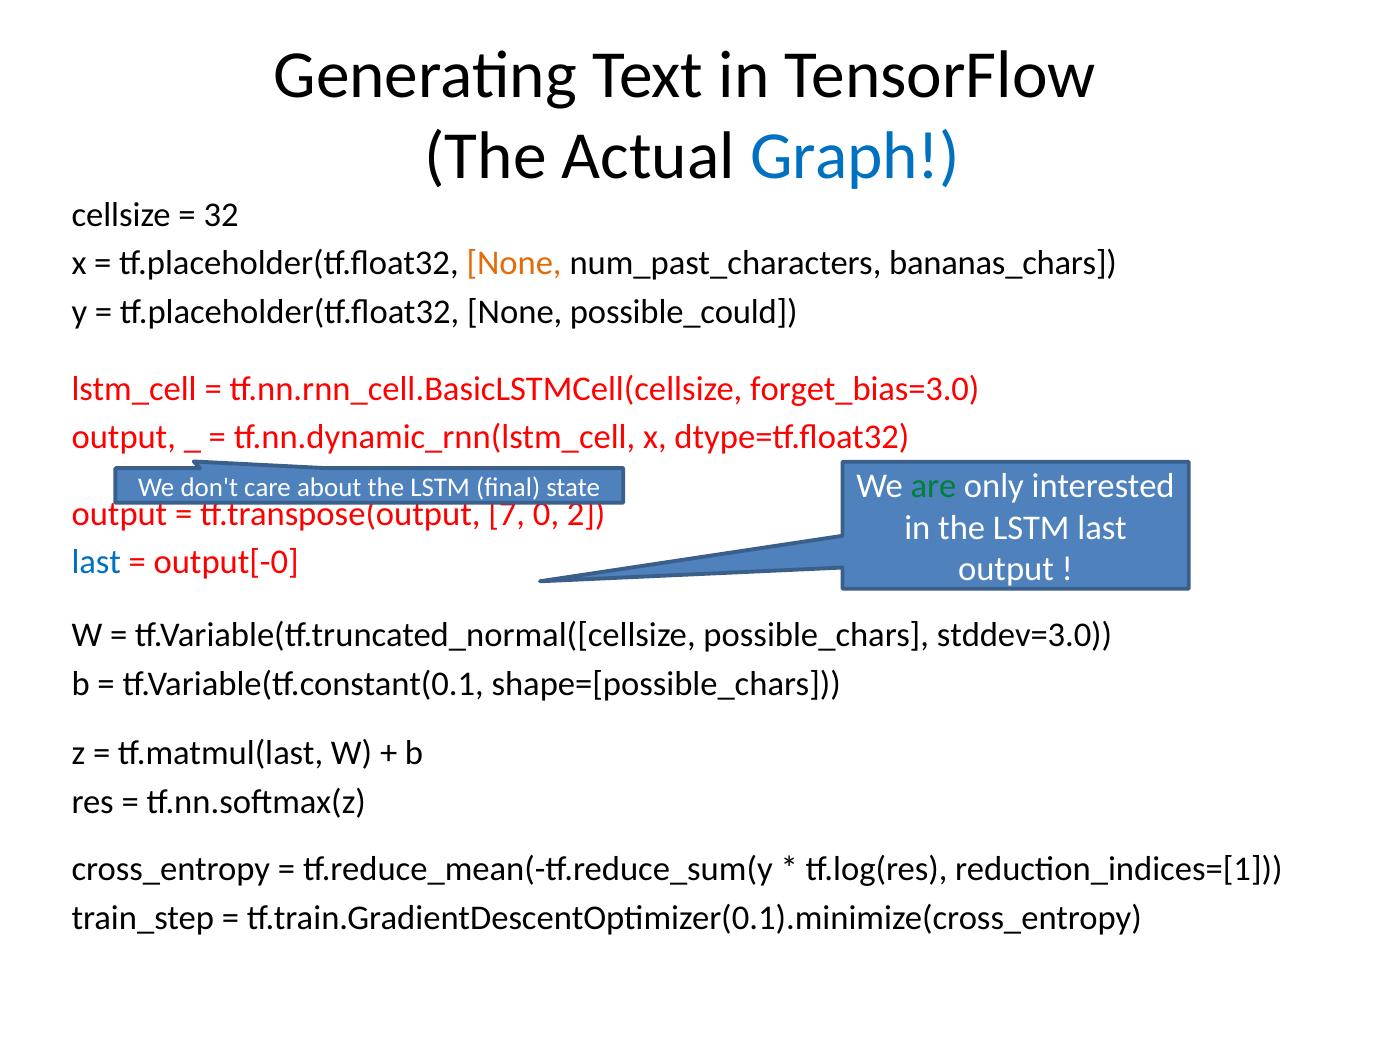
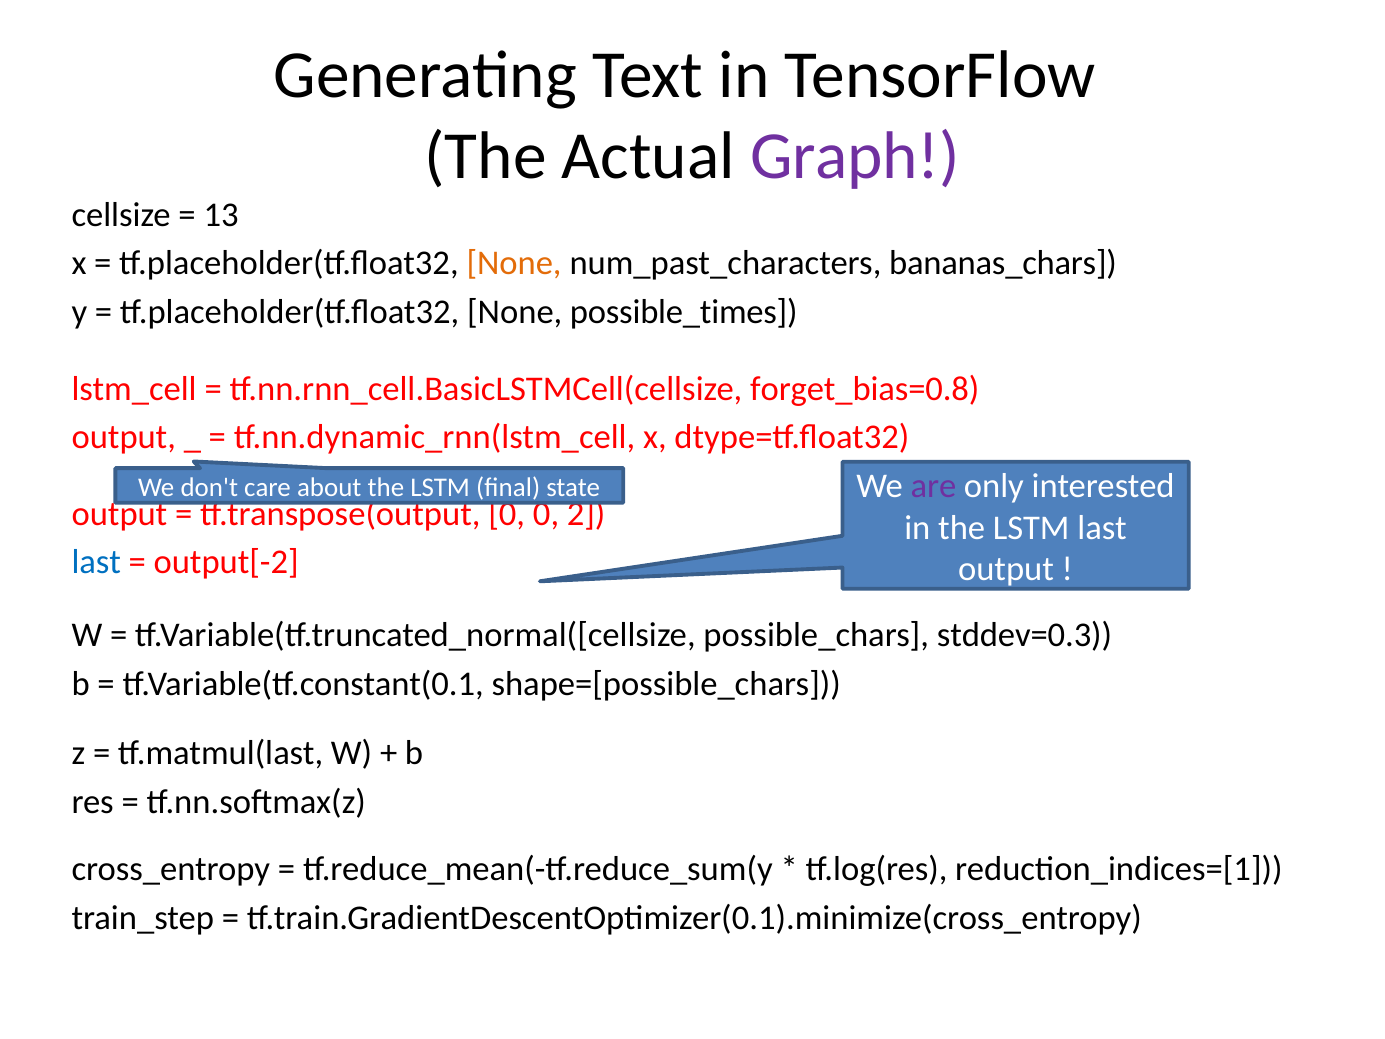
Graph colour: blue -> purple
32: 32 -> 13
possible_could: possible_could -> possible_times
forget_bias=3.0: forget_bias=3.0 -> forget_bias=0.8
are colour: green -> purple
tf.transpose(output 7: 7 -> 0
output[-0: output[-0 -> output[-2
stddev=3.0: stddev=3.0 -> stddev=0.3
